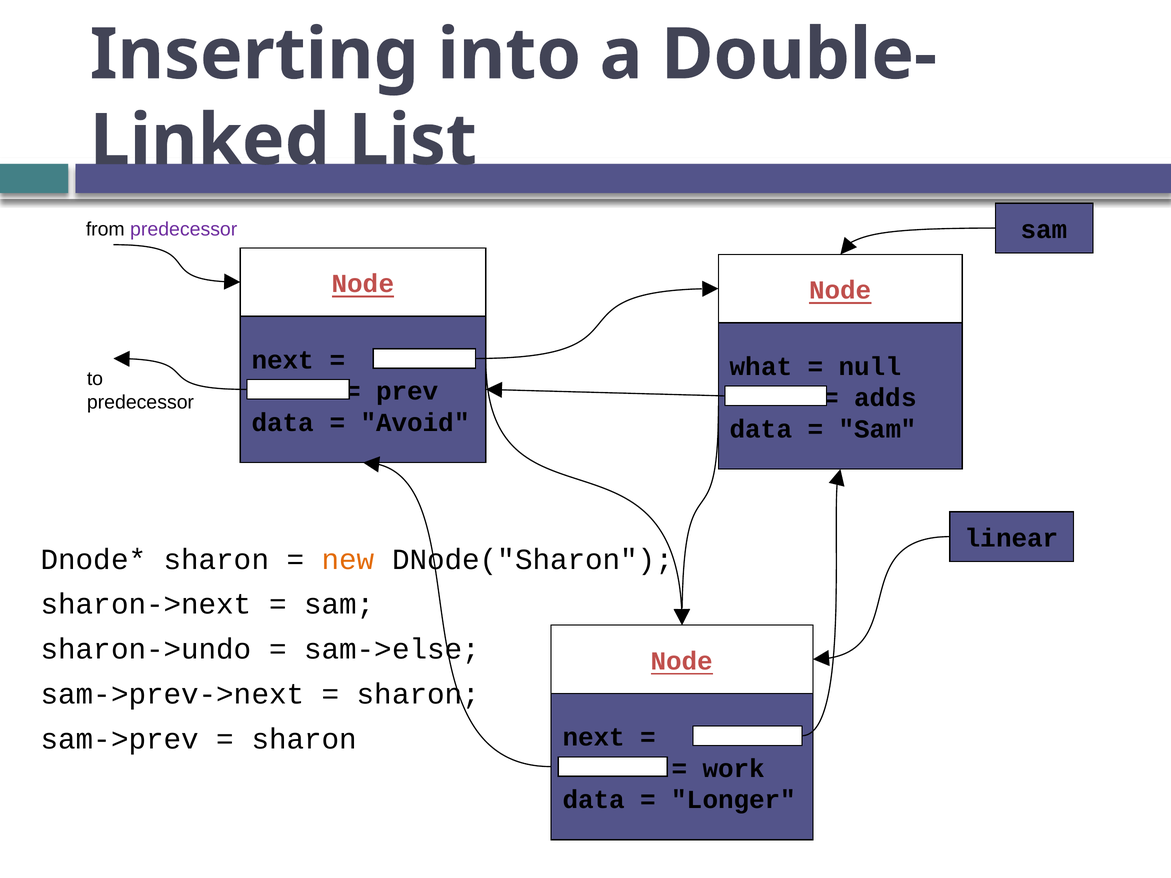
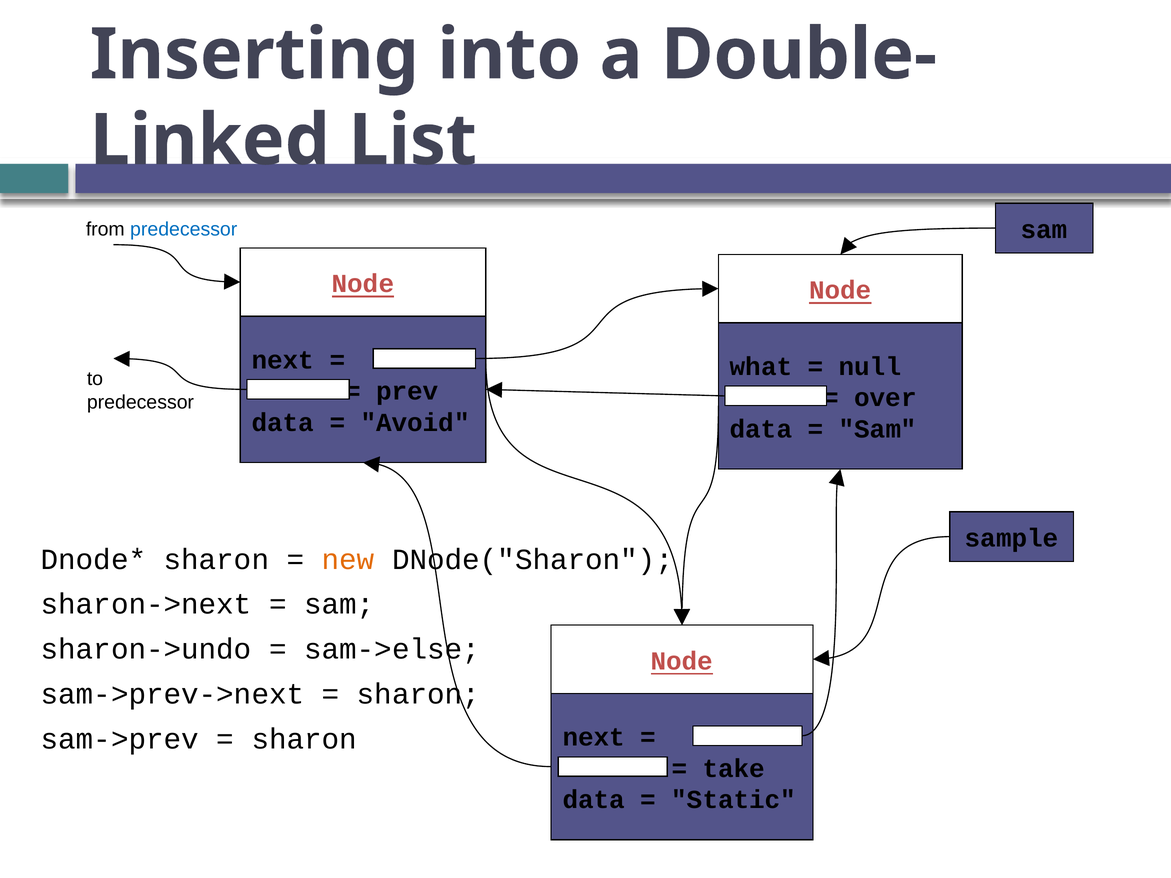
predecessor at (184, 229) colour: purple -> blue
adds: adds -> over
linear: linear -> sample
work: work -> take
Longer: Longer -> Static
